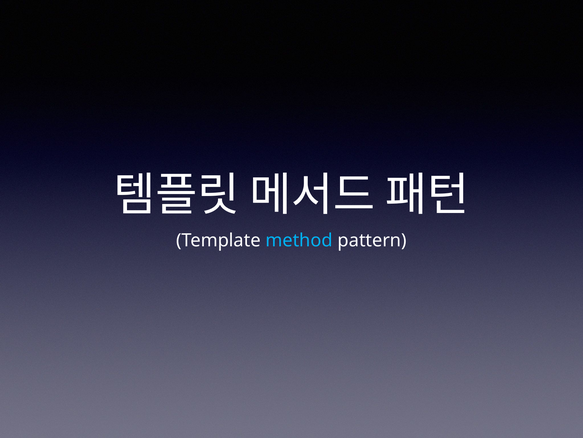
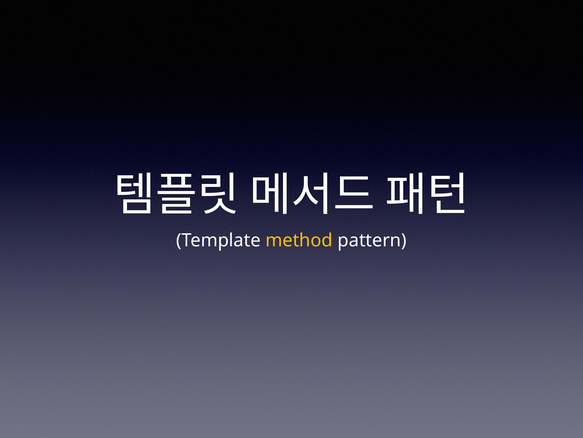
method colour: light blue -> yellow
